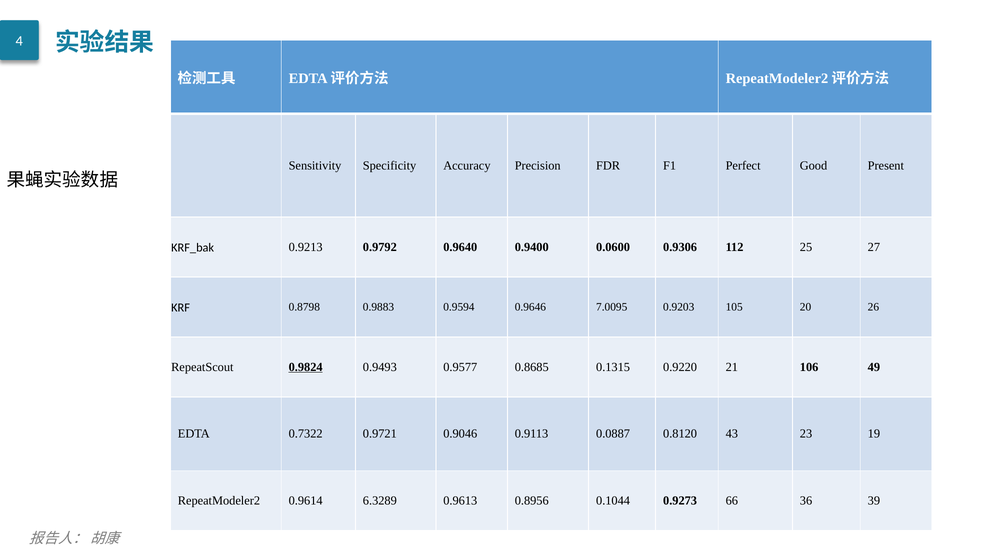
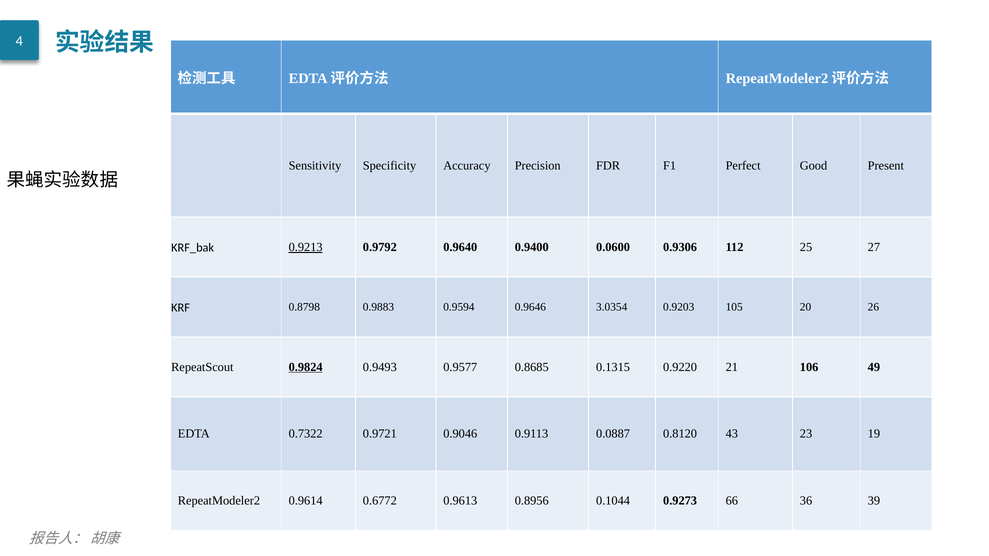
0.9213 underline: none -> present
7.0095: 7.0095 -> 3.0354
6.3289: 6.3289 -> 0.6772
